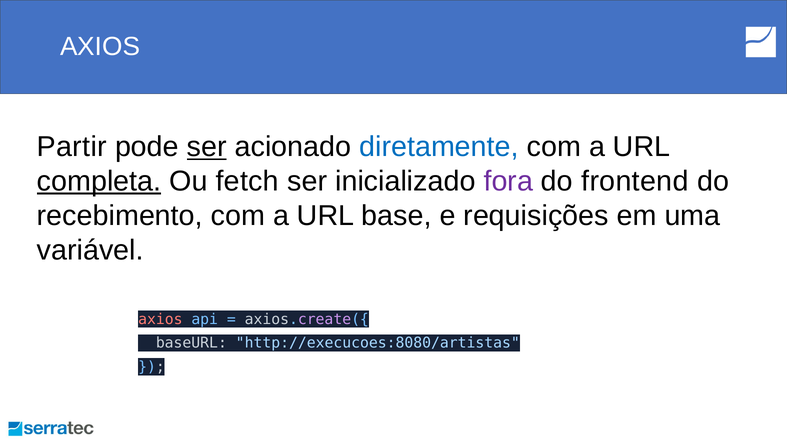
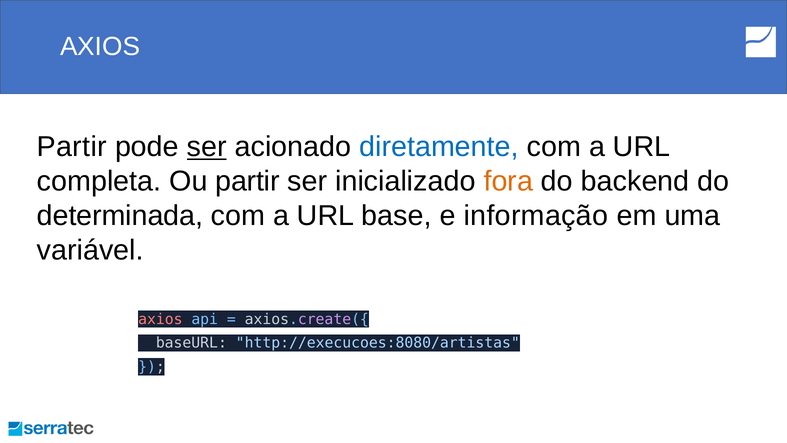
completa underline: present -> none
Ou fetch: fetch -> partir
fora colour: purple -> orange
frontend: frontend -> backend
recebimento: recebimento -> determinada
requisições: requisições -> informação
